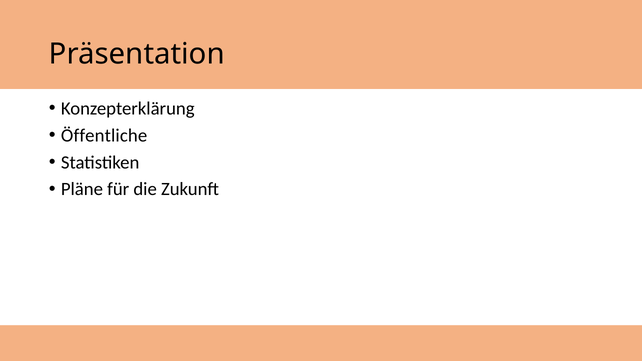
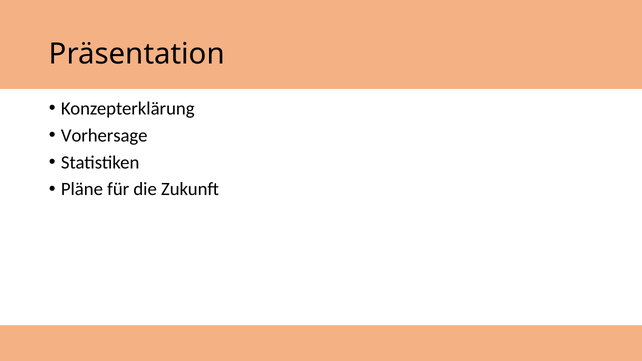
Öffentliche: Öffentliche -> Vorhersage
